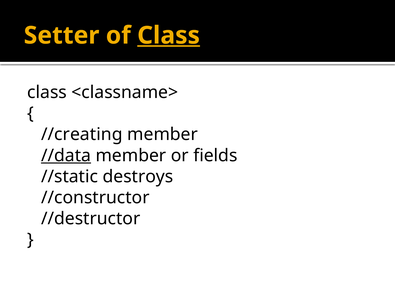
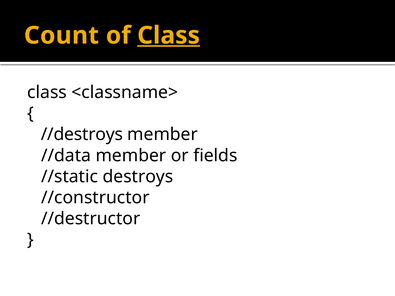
Setter: Setter -> Count
//creating: //creating -> //destroys
//data underline: present -> none
